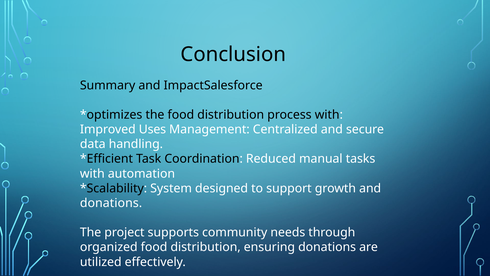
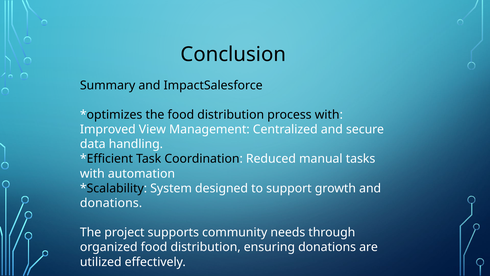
Uses: Uses -> View
